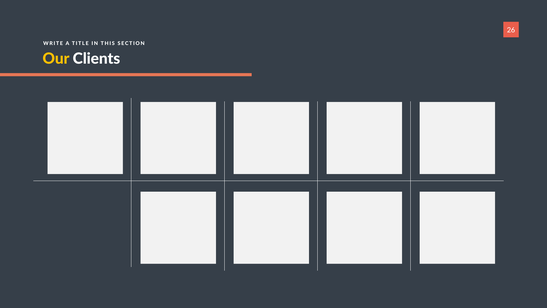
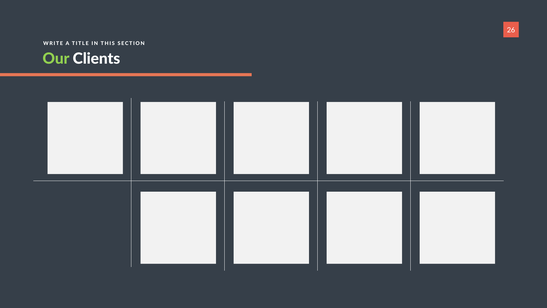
Our colour: yellow -> light green
